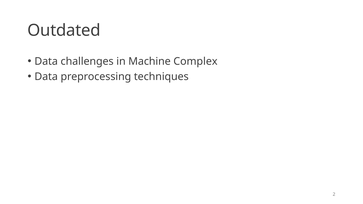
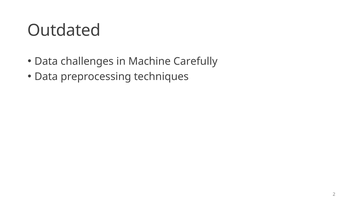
Complex: Complex -> Carefully
